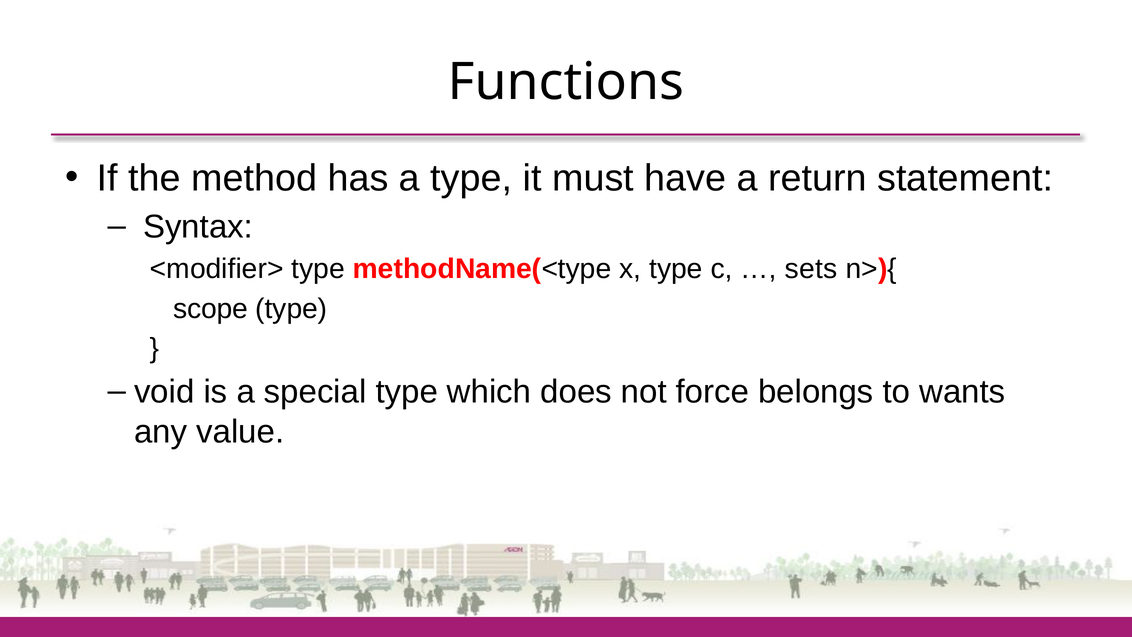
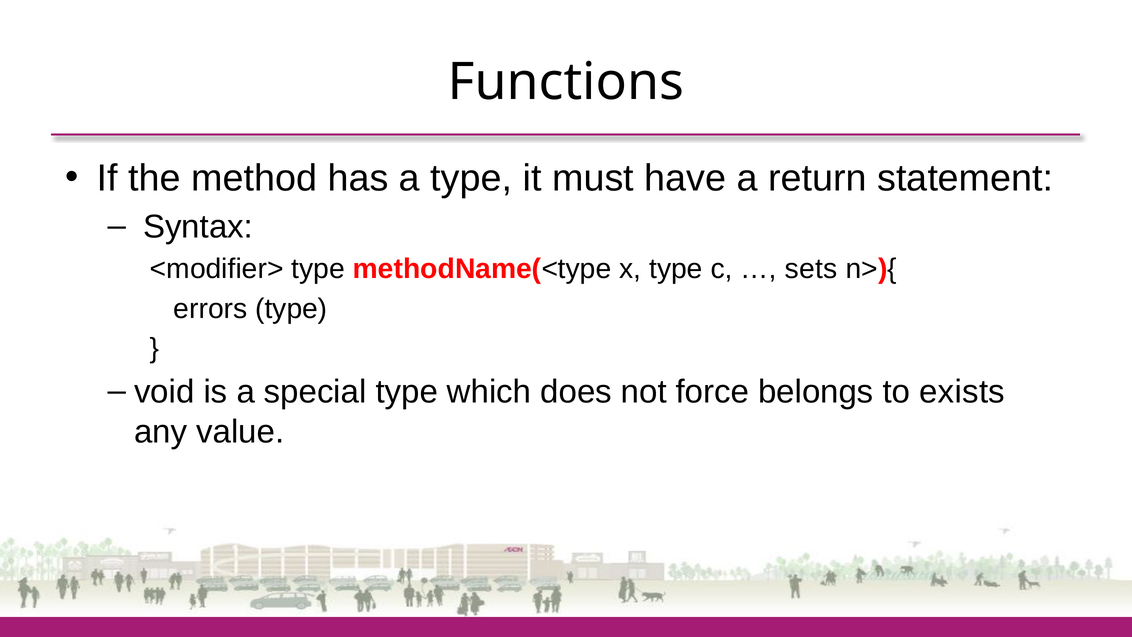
scope: scope -> errors
wants: wants -> exists
